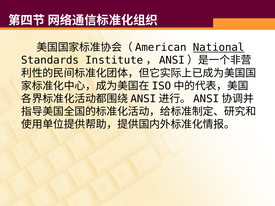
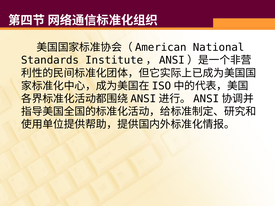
National underline: present -> none
